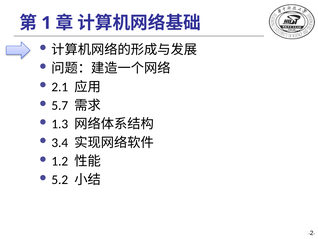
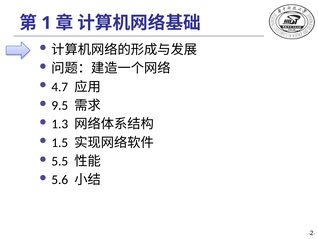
2.1: 2.1 -> 4.7
5.7: 5.7 -> 9.5
3.4: 3.4 -> 1.5
1.2: 1.2 -> 5.5
5.2: 5.2 -> 5.6
